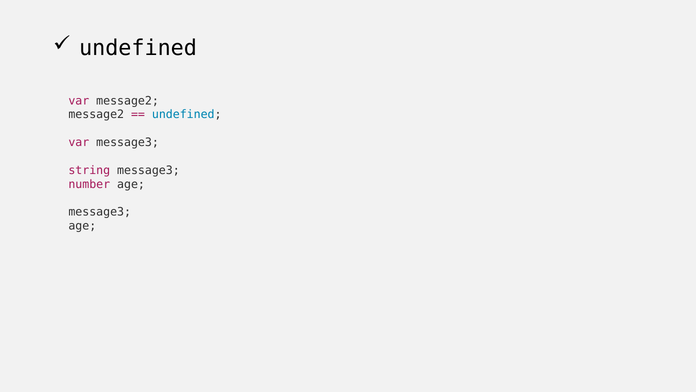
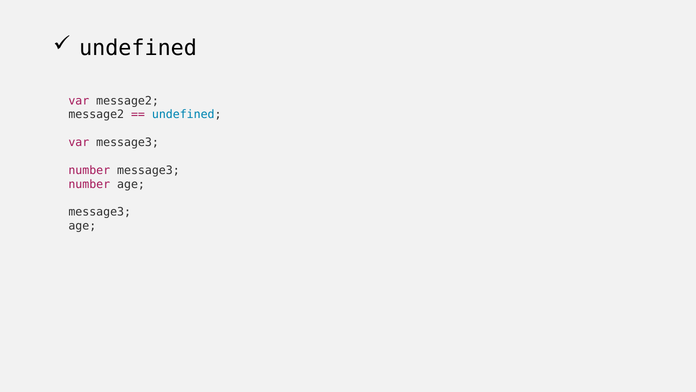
string at (89, 170): string -> number
